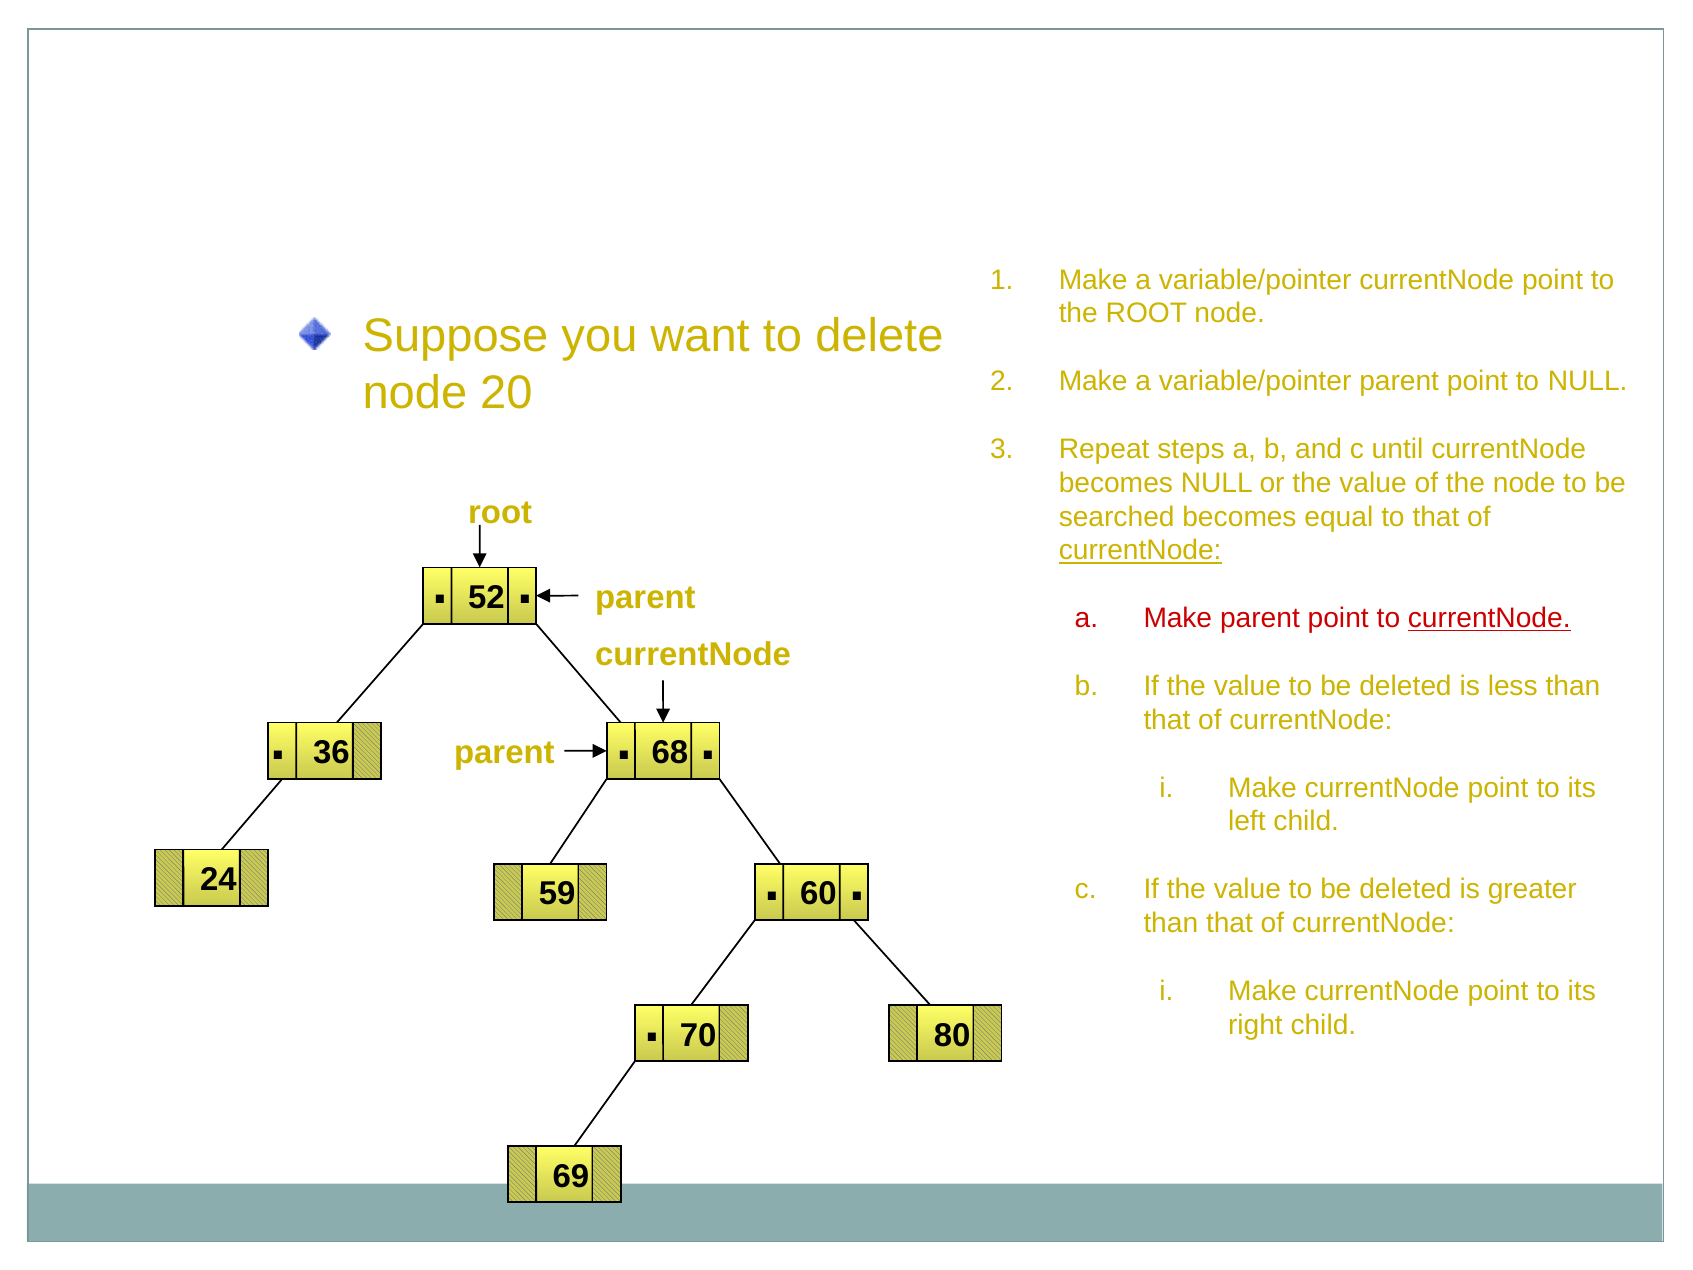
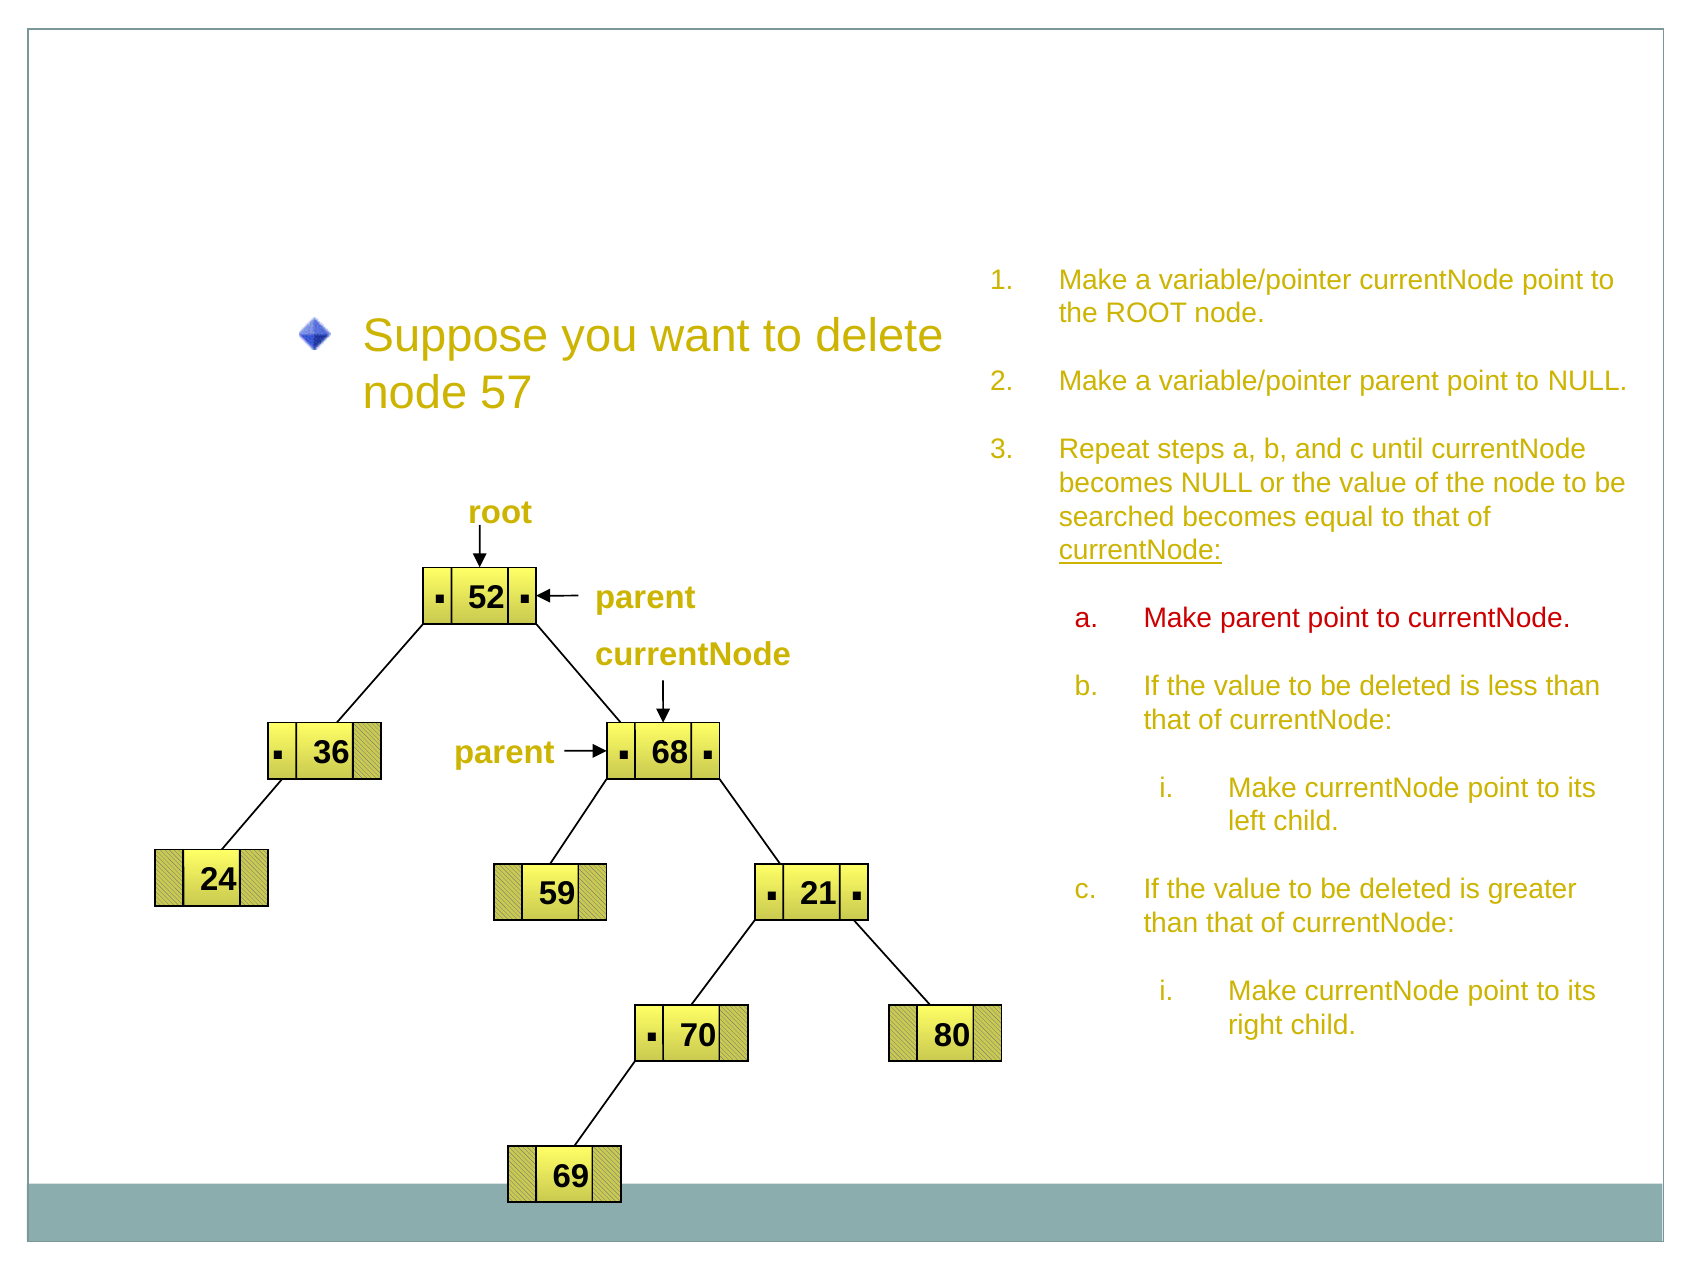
20: 20 -> 57
currentNode at (1489, 618) underline: present -> none
60: 60 -> 21
